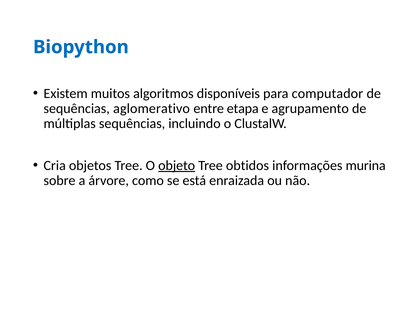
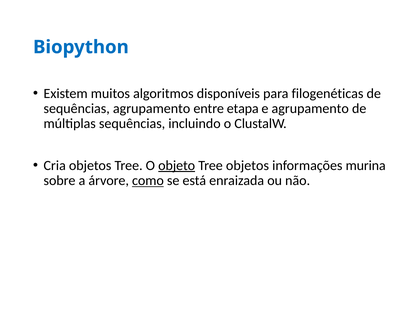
computador: computador -> filogenéticas
sequências aglomerativo: aglomerativo -> agrupamento
Tree obtidos: obtidos -> objetos
como underline: none -> present
